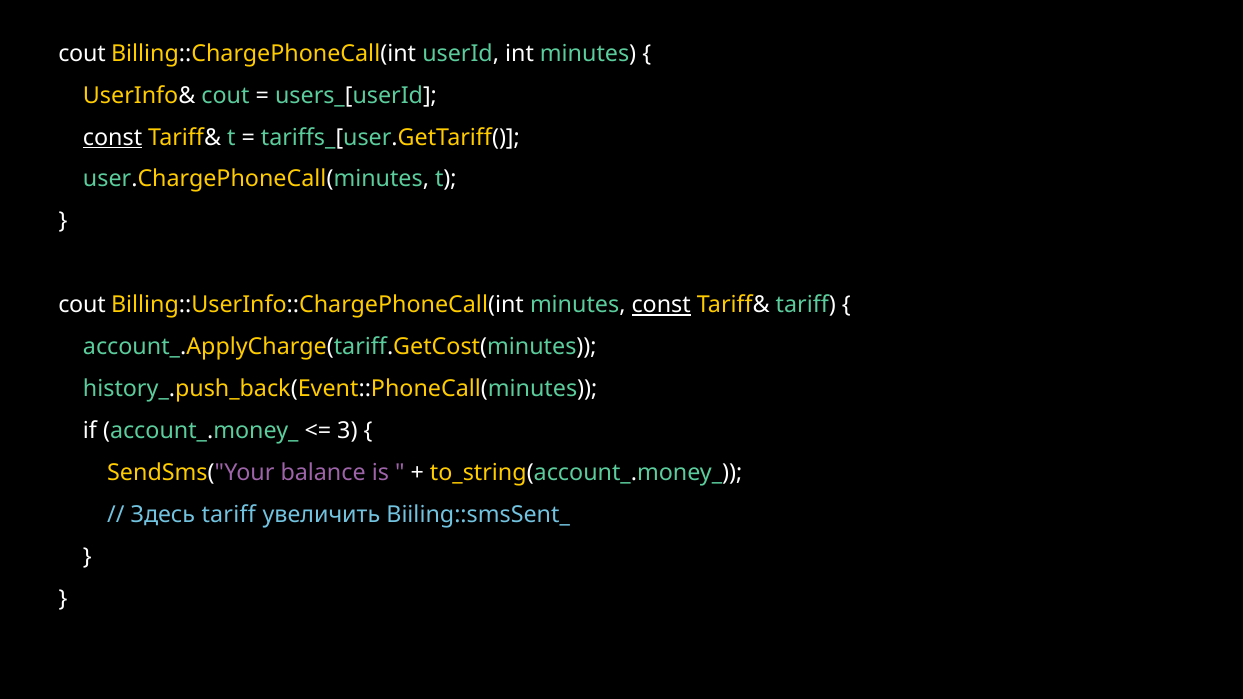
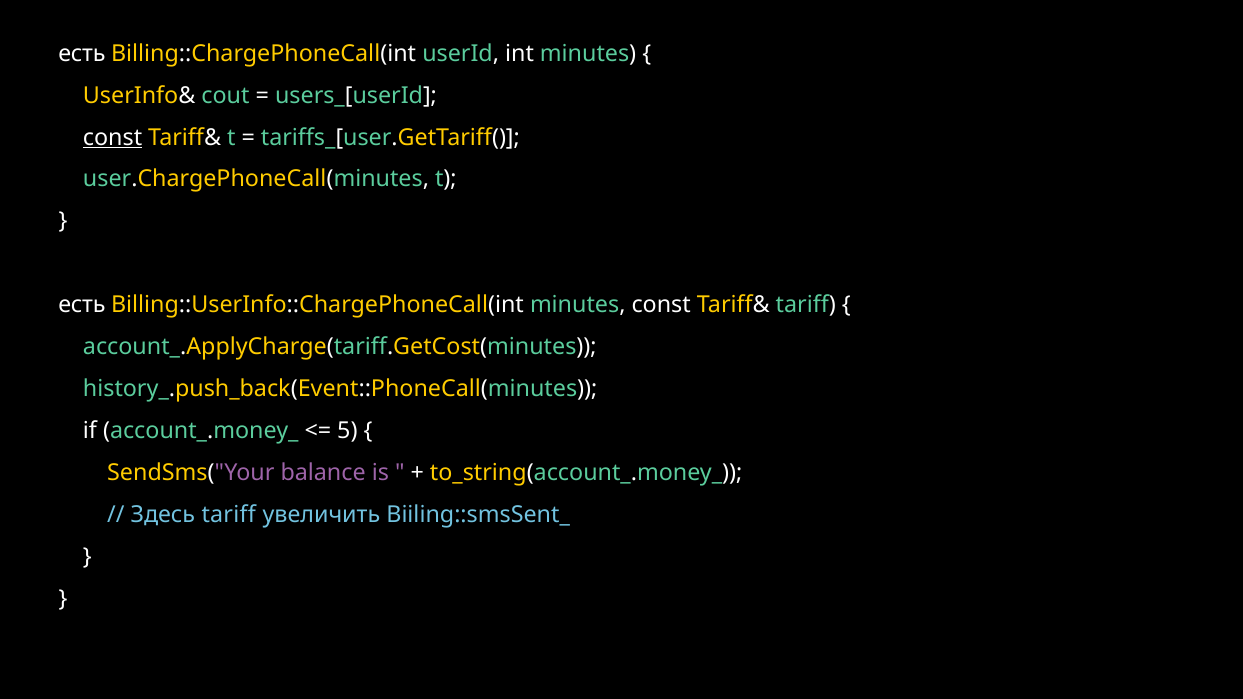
cout at (82, 53): cout -> есть
cout at (82, 305): cout -> есть
const at (661, 305) underline: present -> none
3: 3 -> 5
